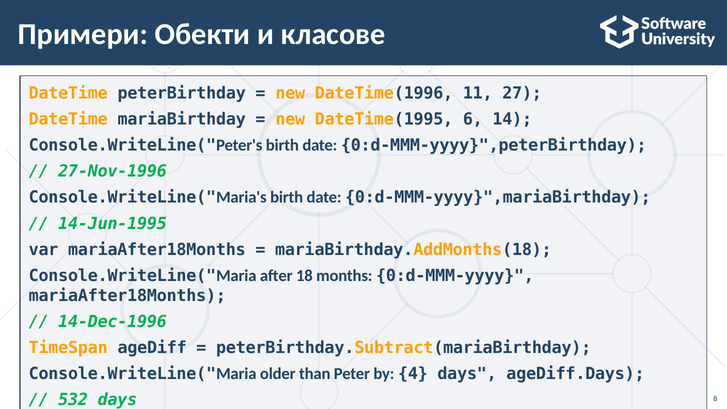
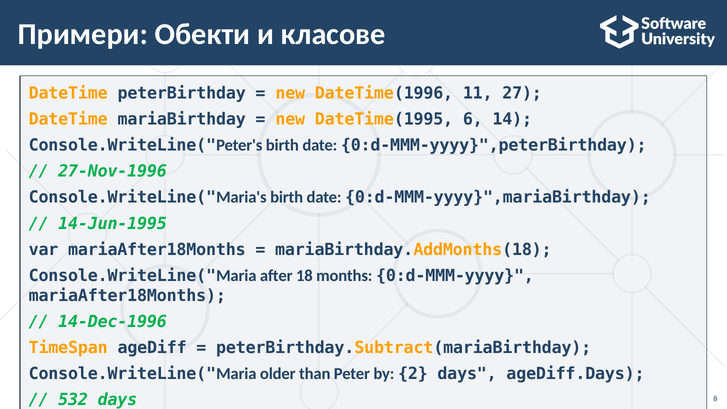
4: 4 -> 2
